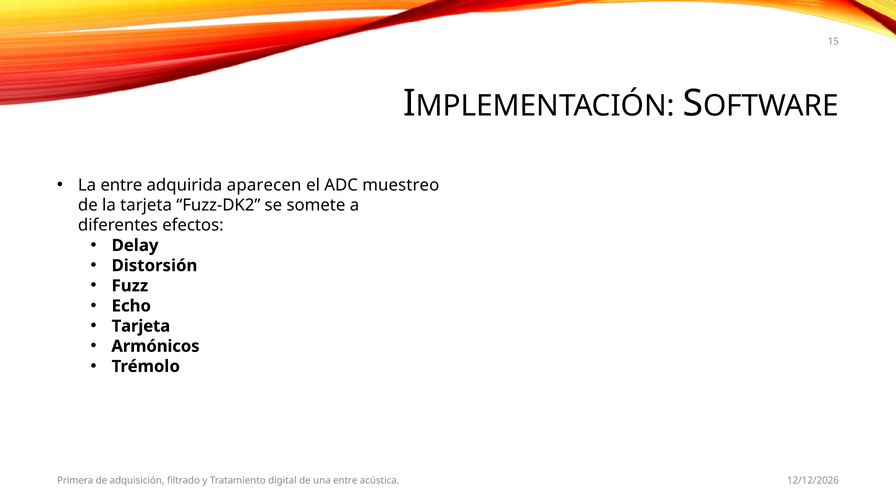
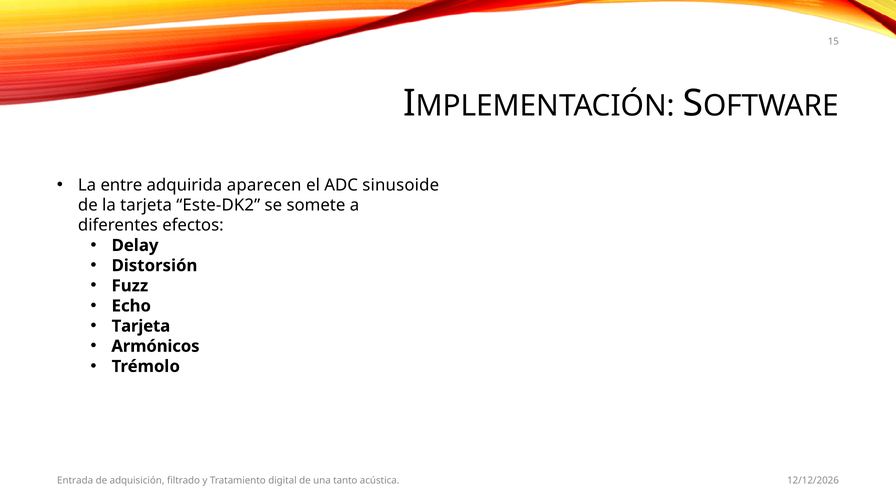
muestreo: muestreo -> sinusoide
Fuzz-DK2: Fuzz-DK2 -> Este-DK2
Primera: Primera -> Entrada
una entre: entre -> tanto
